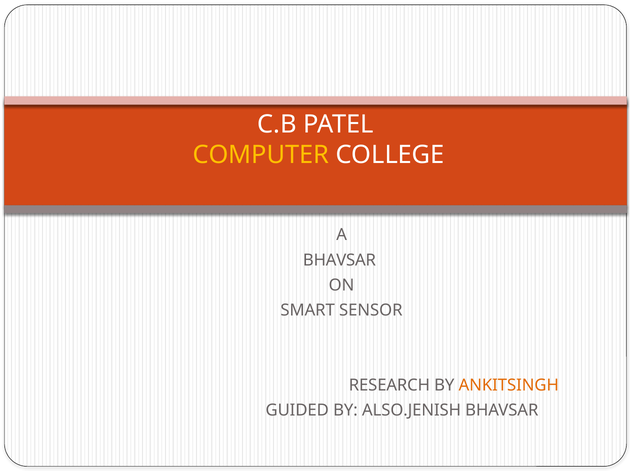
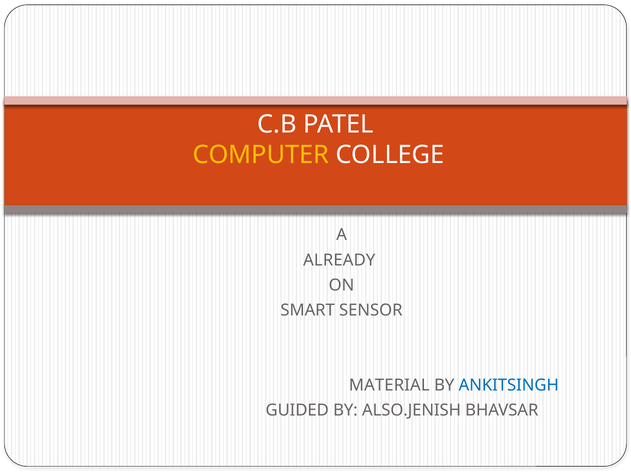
BHAVSAR at (339, 260): BHAVSAR -> ALREADY
RESEARCH: RESEARCH -> MATERIAL
ANKITSINGH colour: orange -> blue
